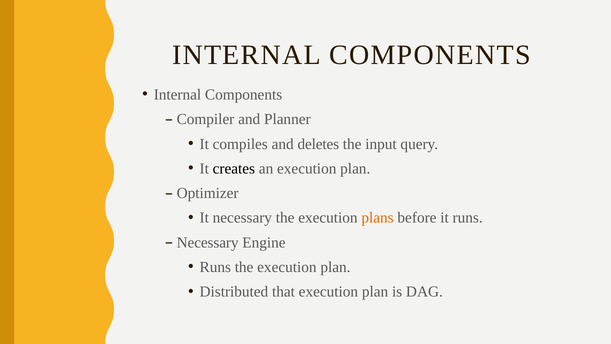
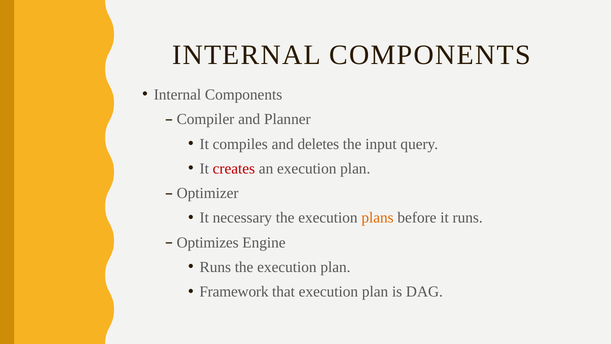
creates colour: black -> red
Necessary at (208, 242): Necessary -> Optimizes
Distributed: Distributed -> Framework
